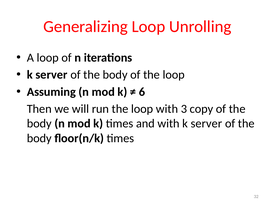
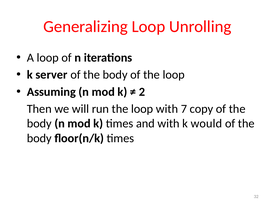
6: 6 -> 2
3: 3 -> 7
with k server: server -> would
